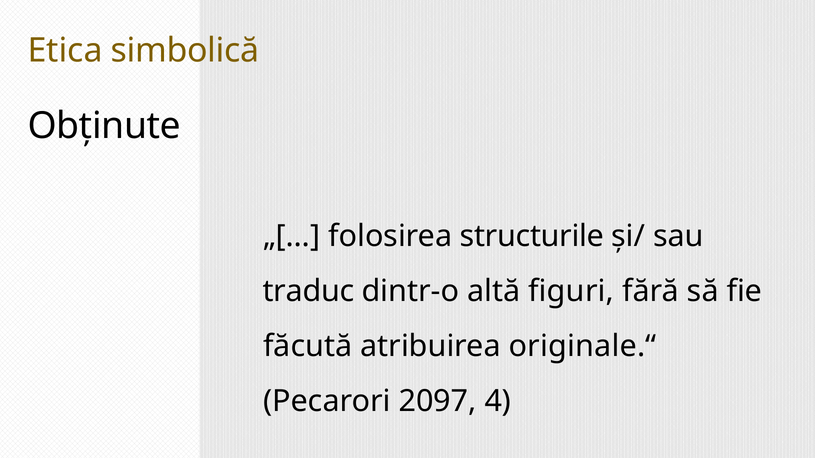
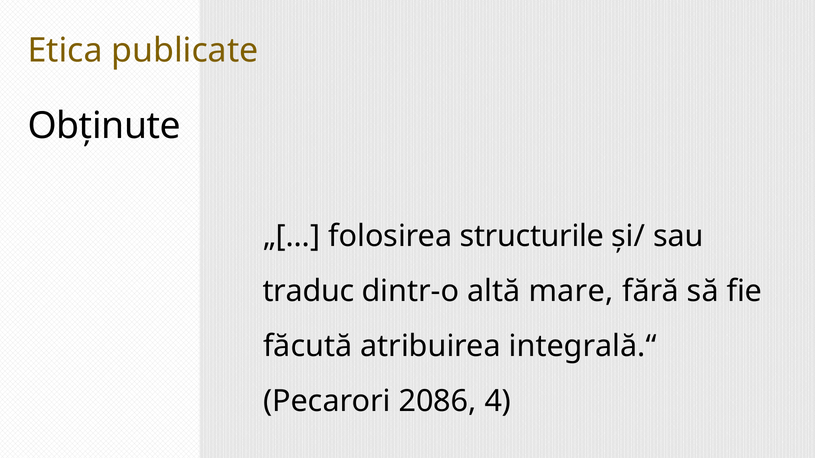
simbolică: simbolică -> publicate
figuri: figuri -> mare
originale.“: originale.“ -> integrală.“
2097: 2097 -> 2086
